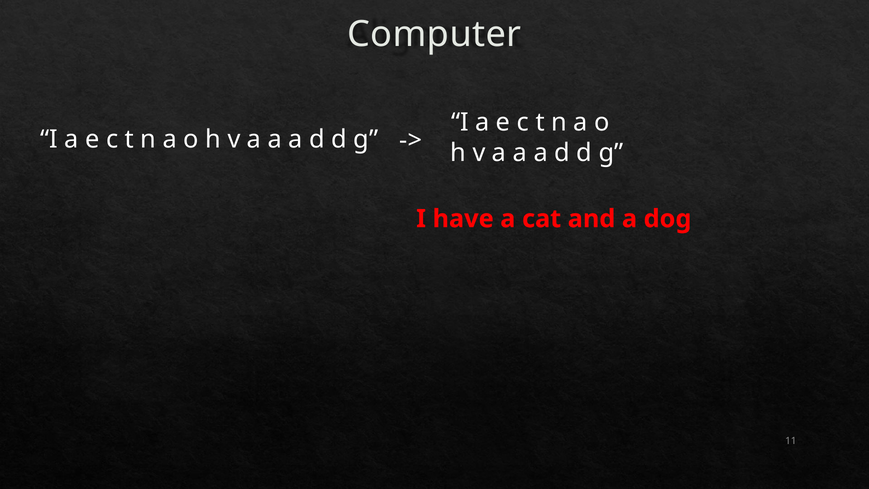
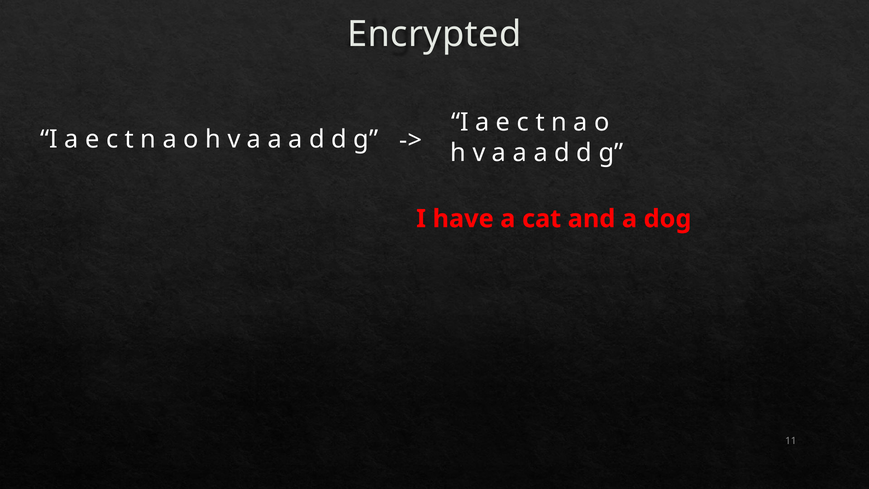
Computer: Computer -> Encrypted
